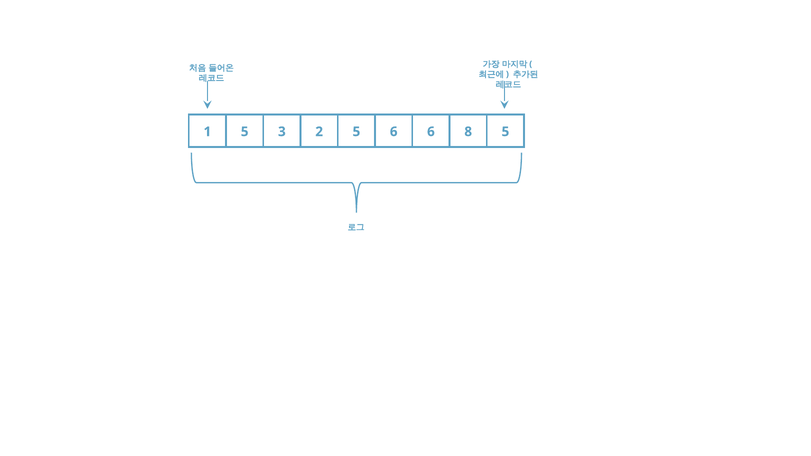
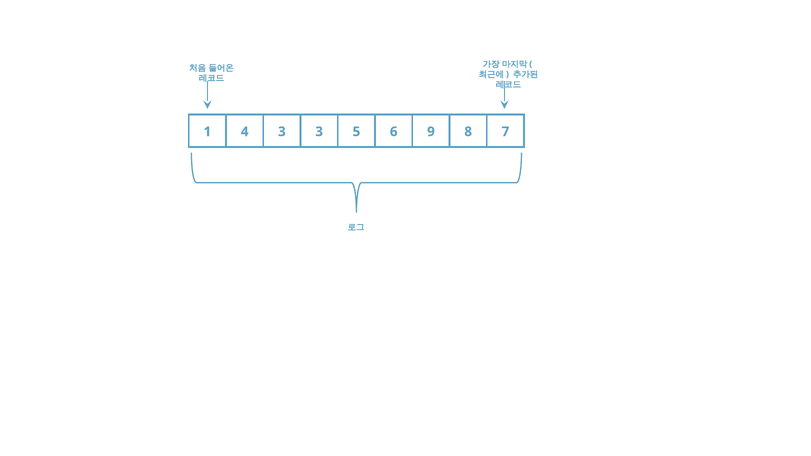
1 5: 5 -> 4
3 2: 2 -> 3
6 6: 6 -> 9
8 5: 5 -> 7
